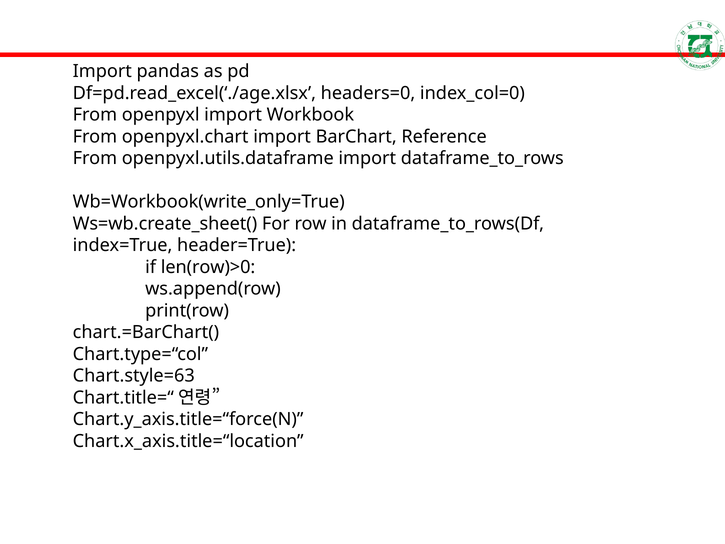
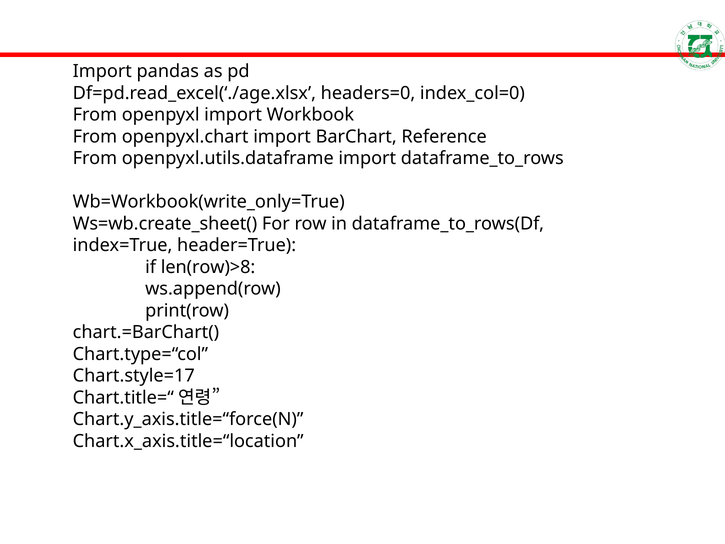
len(row)>0: len(row)>0 -> len(row)>8
Chart.style=63: Chart.style=63 -> Chart.style=17
